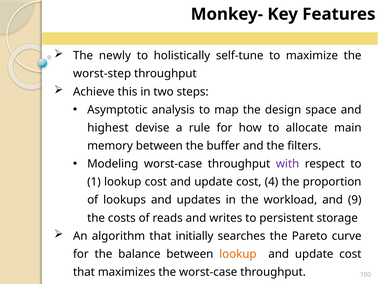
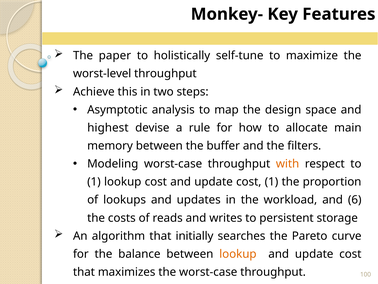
newly: newly -> paper
worst-step: worst-step -> worst-level
with colour: purple -> orange
cost 4: 4 -> 1
9: 9 -> 6
